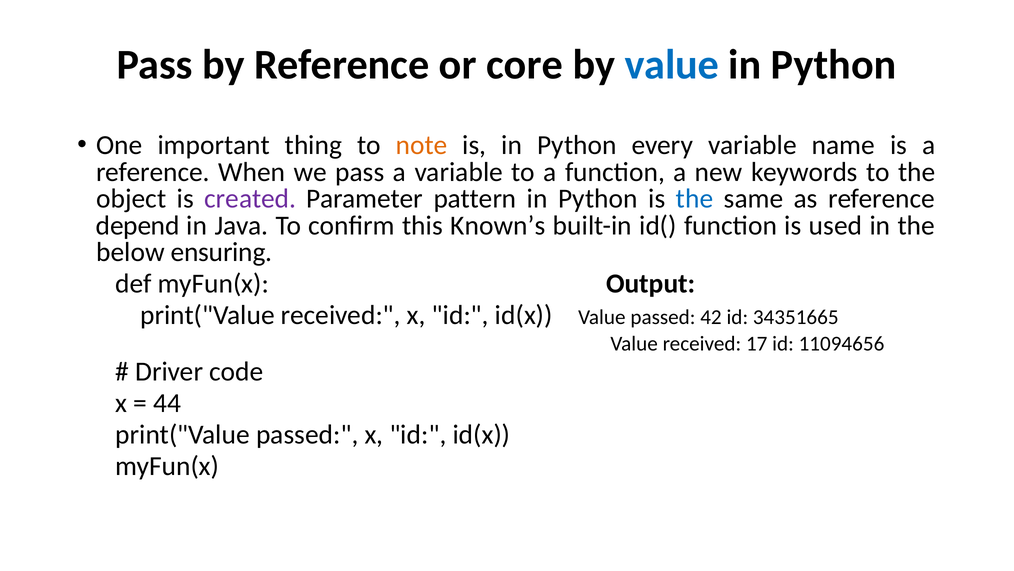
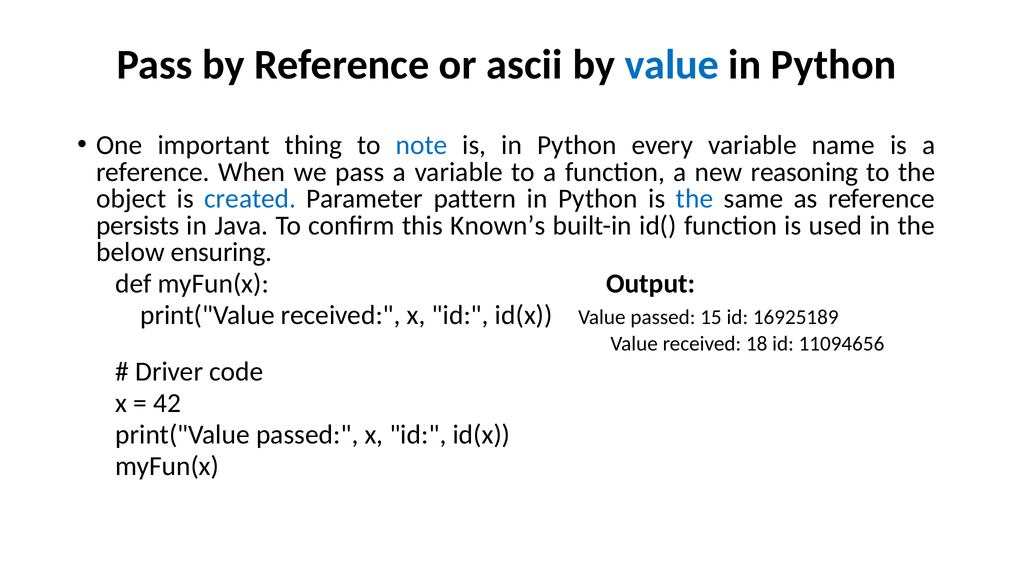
core: core -> ascii
note colour: orange -> blue
keywords: keywords -> reasoning
created colour: purple -> blue
depend: depend -> persists
42: 42 -> 15
34351665: 34351665 -> 16925189
17: 17 -> 18
44: 44 -> 42
